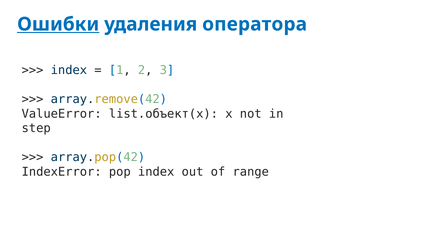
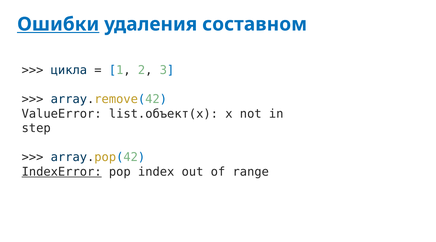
оператора: оператора -> составном
index at (69, 70): index -> цикла
IndexError underline: none -> present
